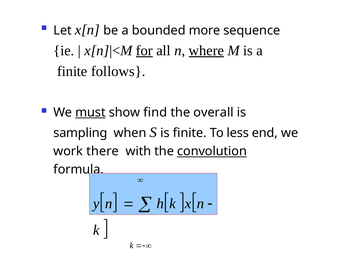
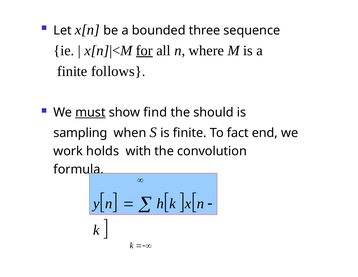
more: more -> three
where underline: present -> none
overall: overall -> should
less: less -> fact
there: there -> holds
convolution underline: present -> none
